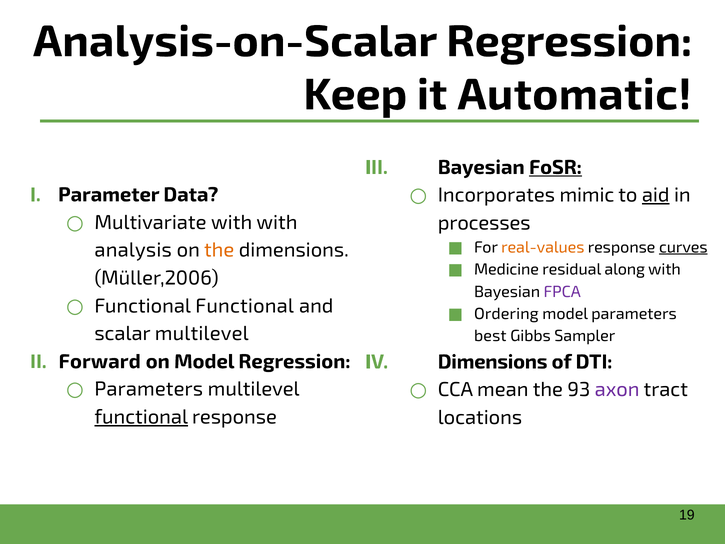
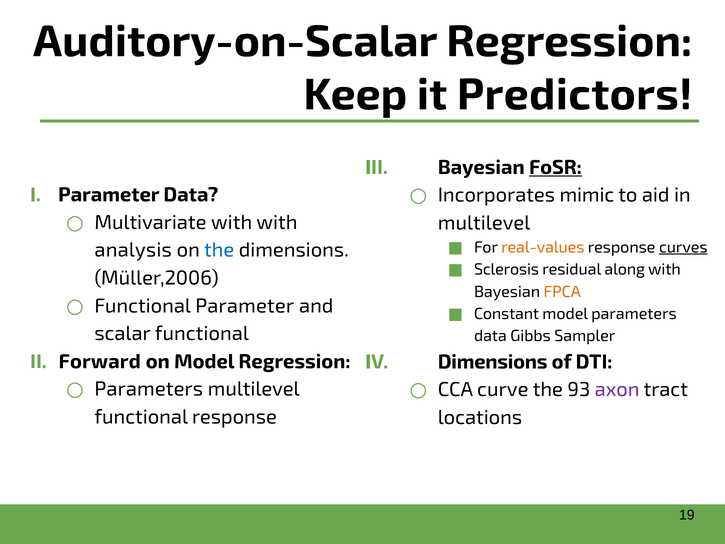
Analysis-on-Scalar: Analysis-on-Scalar -> Auditory-on-Scalar
Automatic: Automatic -> Predictors
aid underline: present -> none
processes at (484, 223): processes -> multilevel
the at (219, 250) colour: orange -> blue
Medicine: Medicine -> Sclerosis
FPCA colour: purple -> orange
Functional Functional: Functional -> Parameter
Ordering: Ordering -> Constant
scalar multilevel: multilevel -> functional
best at (490, 336): best -> data
mean: mean -> curve
functional at (141, 417) underline: present -> none
